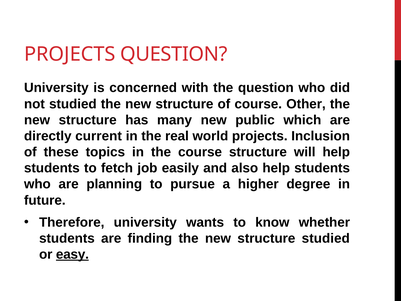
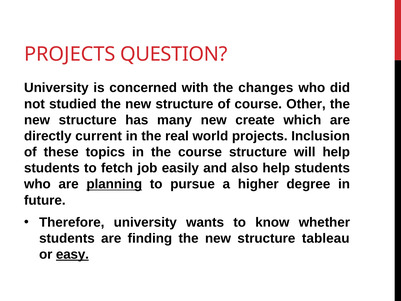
the question: question -> changes
public: public -> create
planning underline: none -> present
structure studied: studied -> tableau
